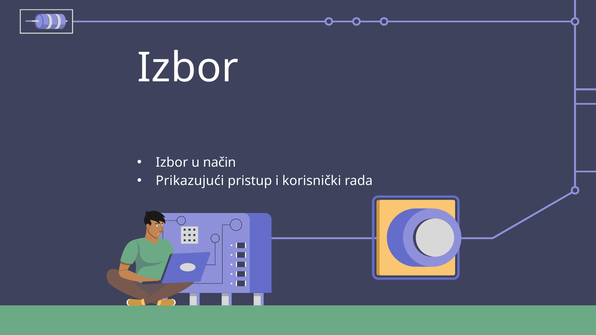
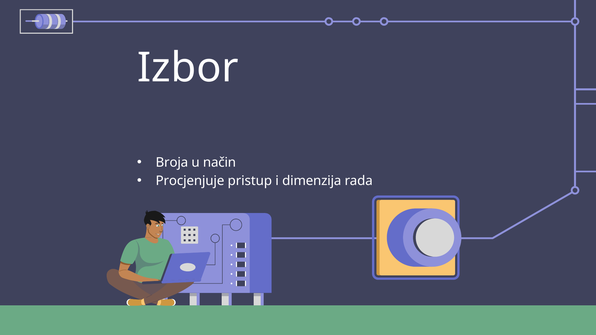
Izbor at (172, 163): Izbor -> Broja
Prikazujući: Prikazujući -> Procjenjuje
korisnički: korisnički -> dimenzija
